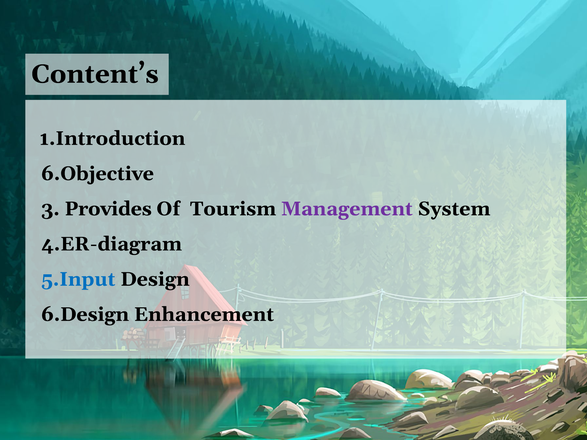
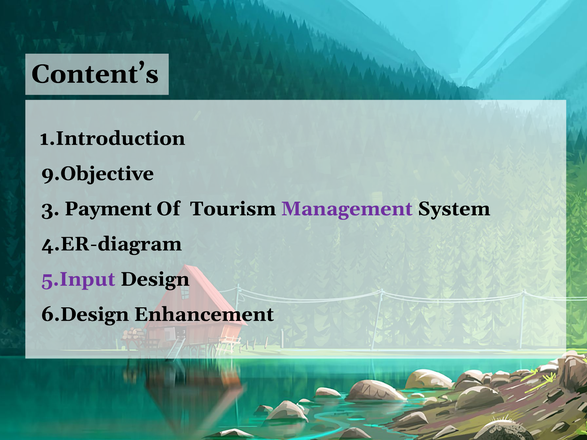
6.Objective: 6.Objective -> 9.Objective
Provides: Provides -> Payment
5.Input colour: blue -> purple
